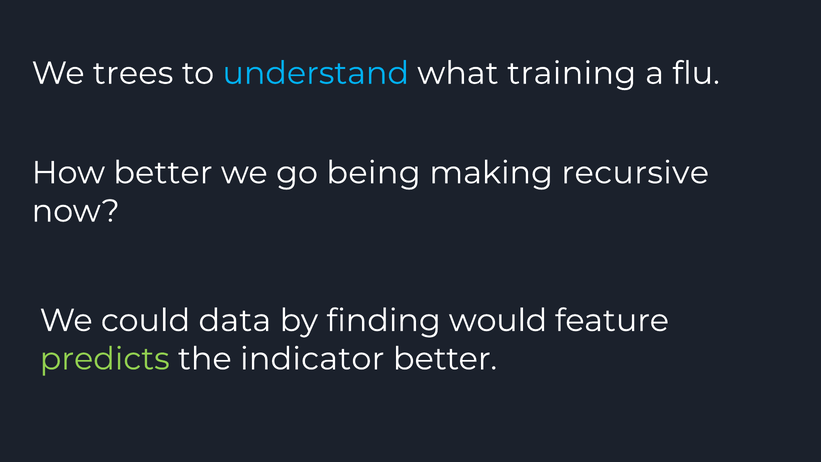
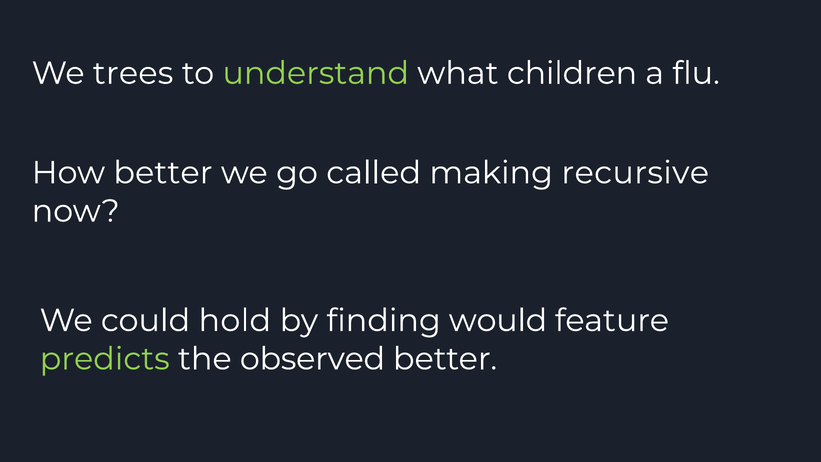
understand colour: light blue -> light green
training: training -> children
being: being -> called
data: data -> hold
indicator: indicator -> observed
